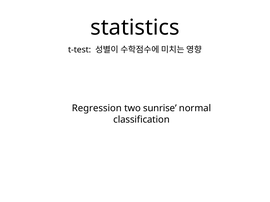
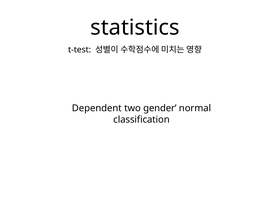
Regression: Regression -> Dependent
sunrise: sunrise -> gender
